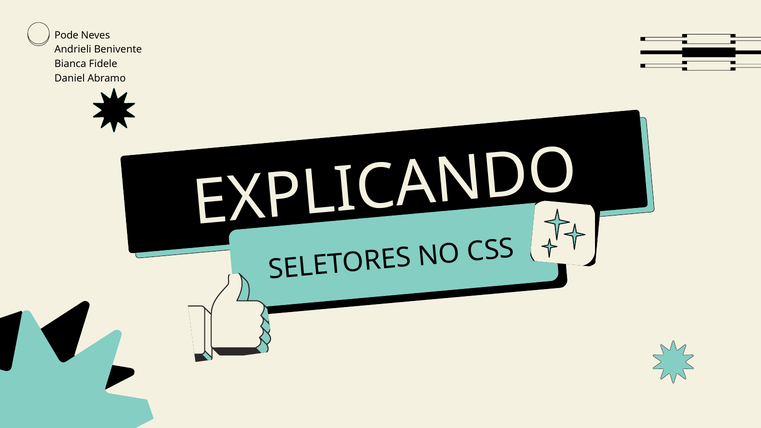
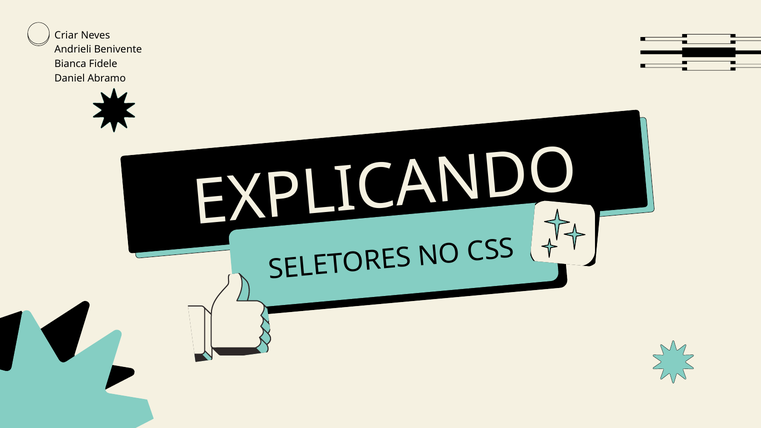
Pode: Pode -> Criar
